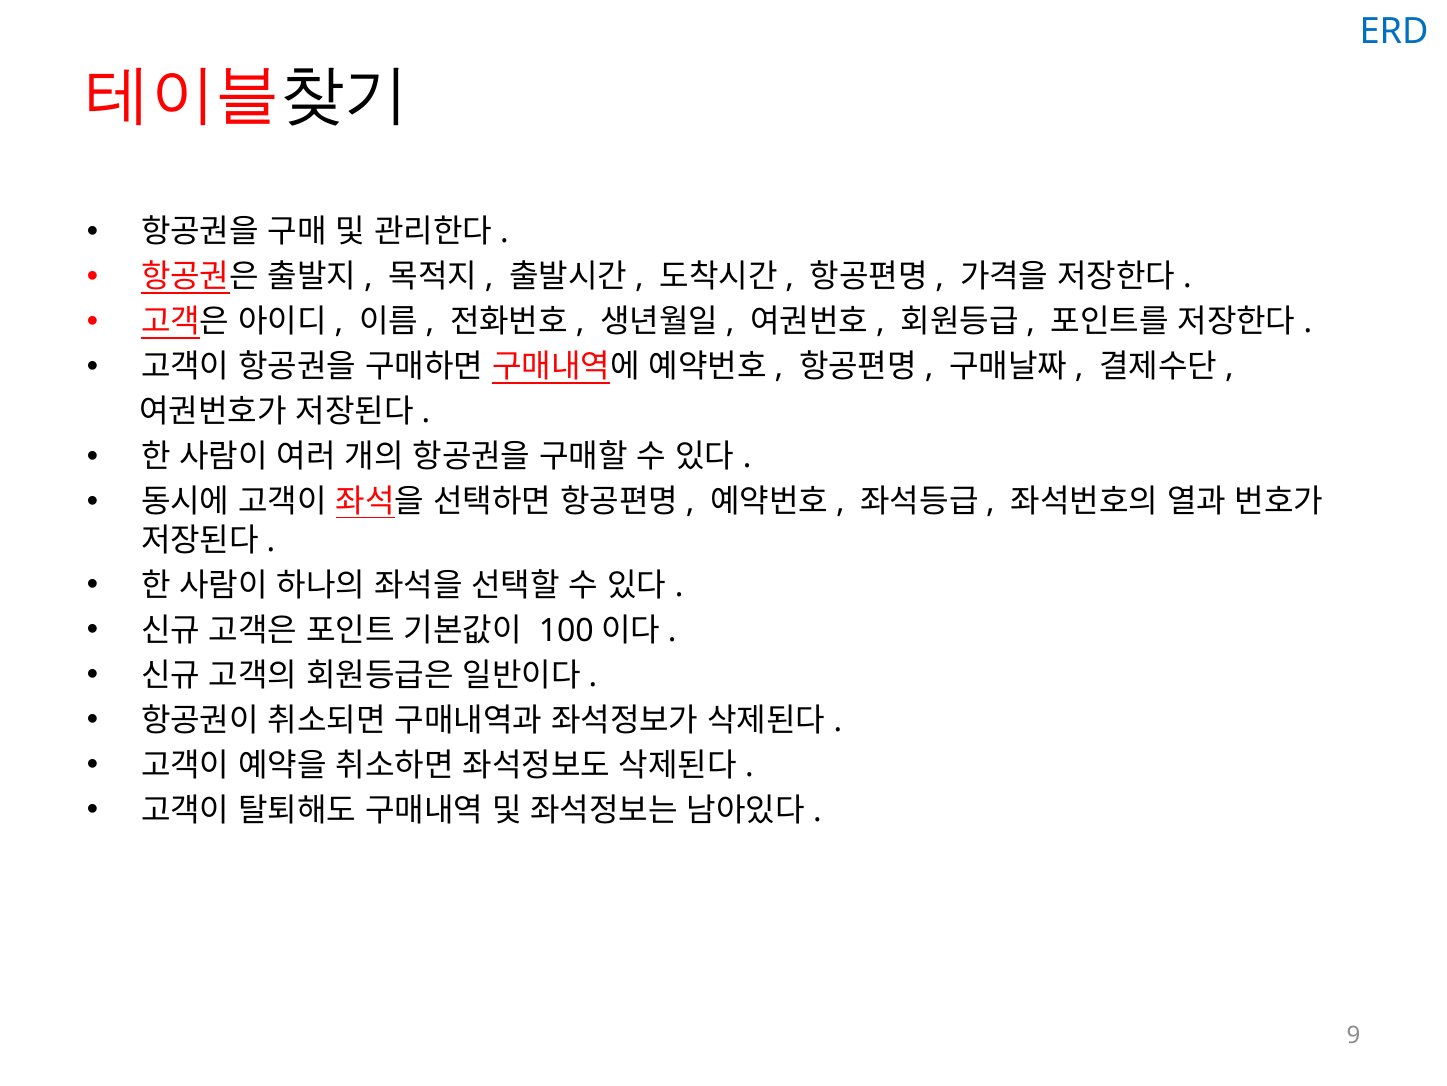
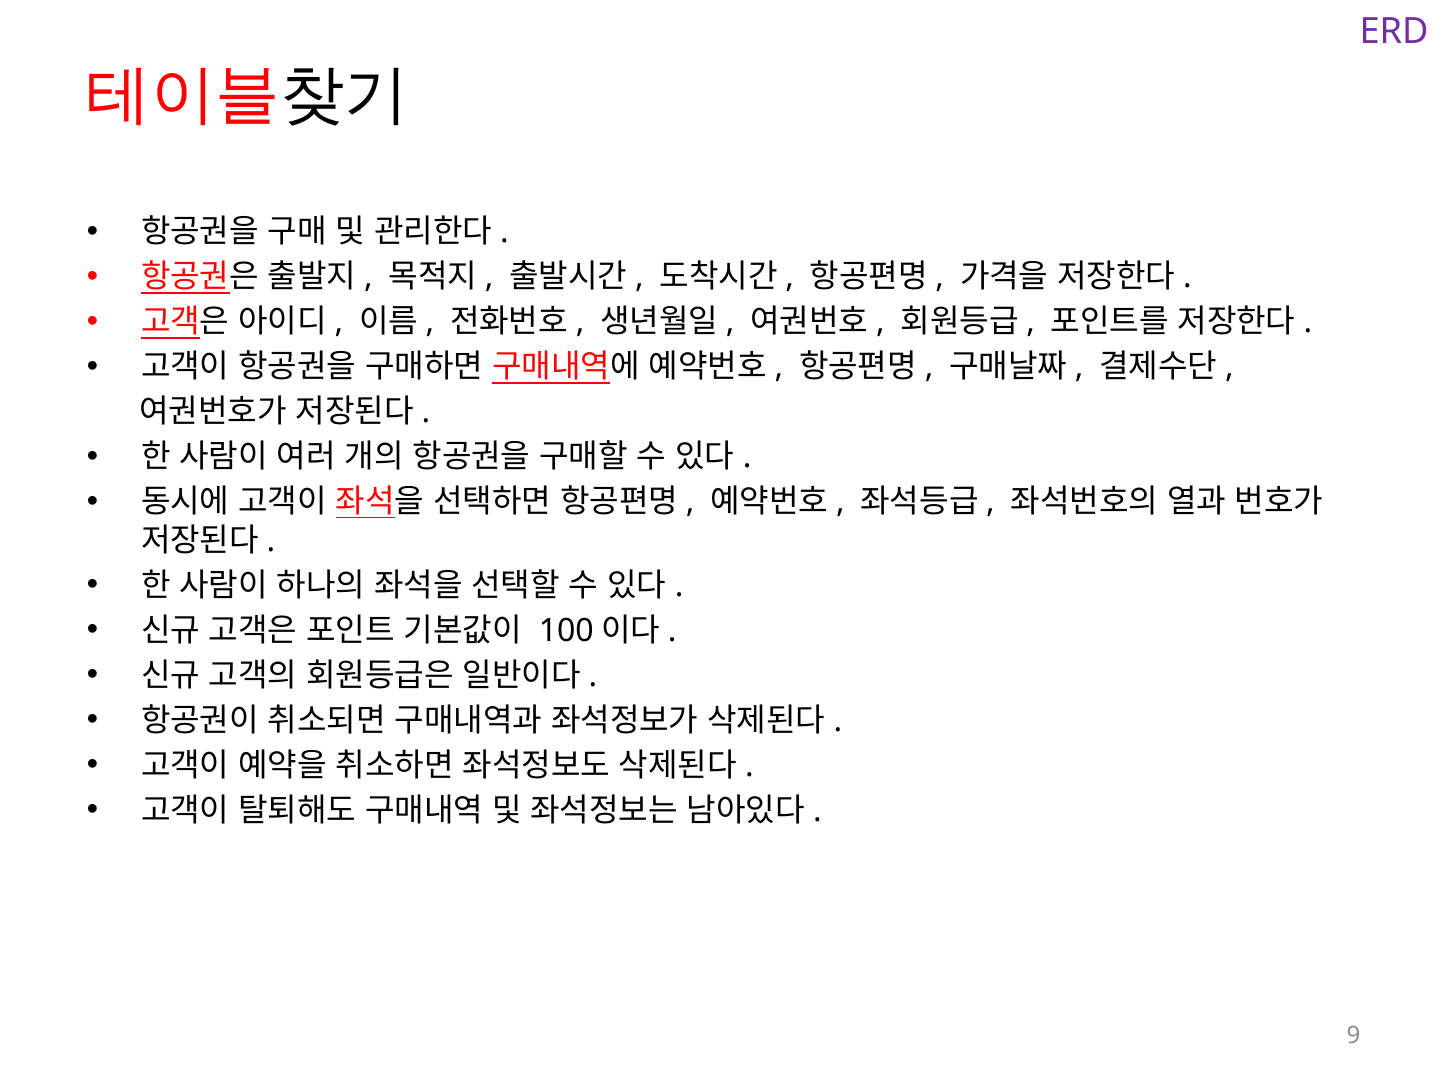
ERD colour: blue -> purple
